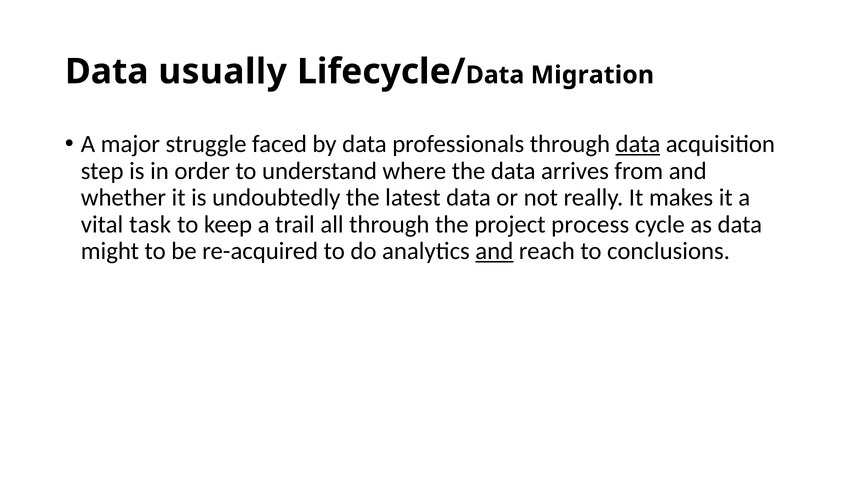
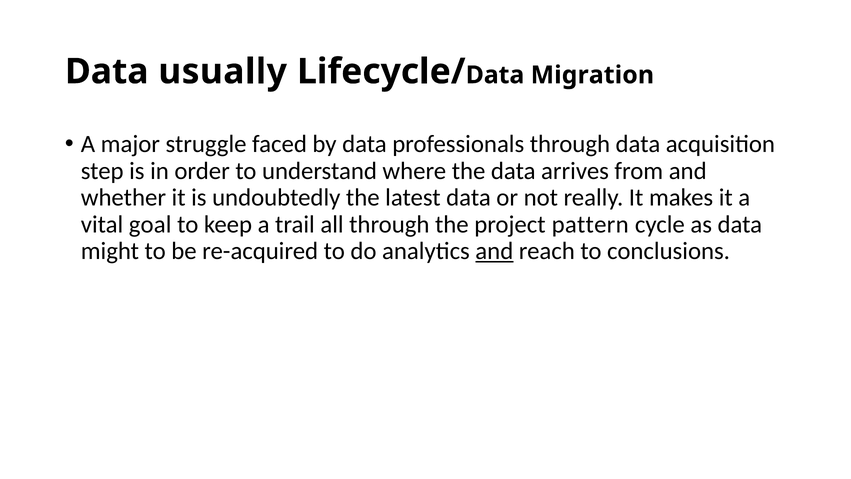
data at (638, 144) underline: present -> none
task: task -> goal
process: process -> pattern
